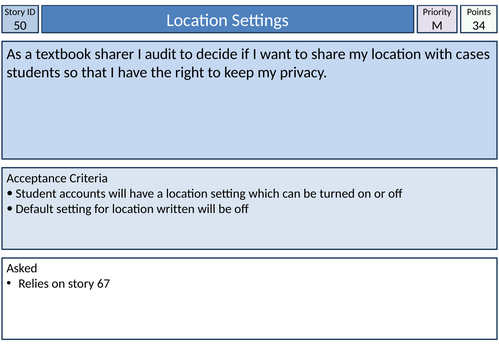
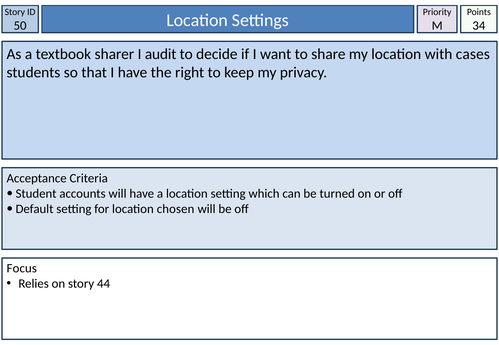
written: written -> chosen
Asked: Asked -> Focus
67: 67 -> 44
